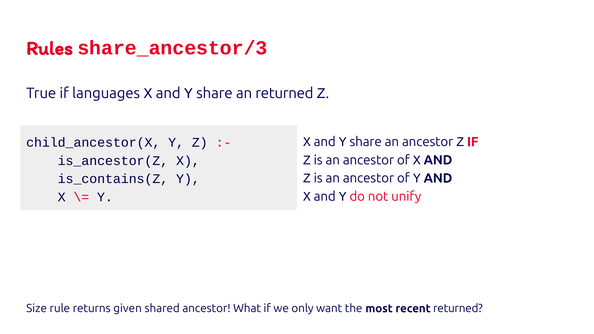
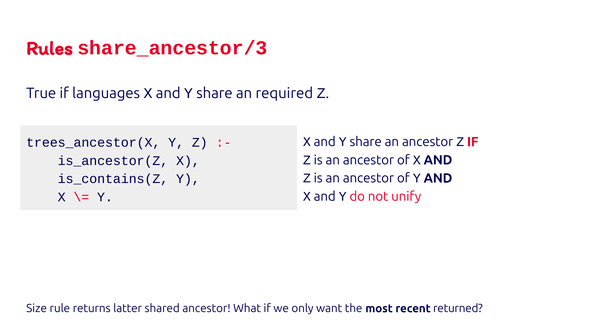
an returned: returned -> required
child_ancestor(X: child_ancestor(X -> trees_ancestor(X
given: given -> latter
